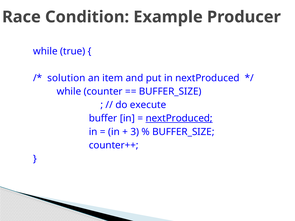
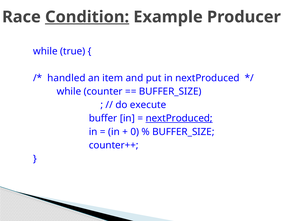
Condition underline: none -> present
solution: solution -> handled
3: 3 -> 0
